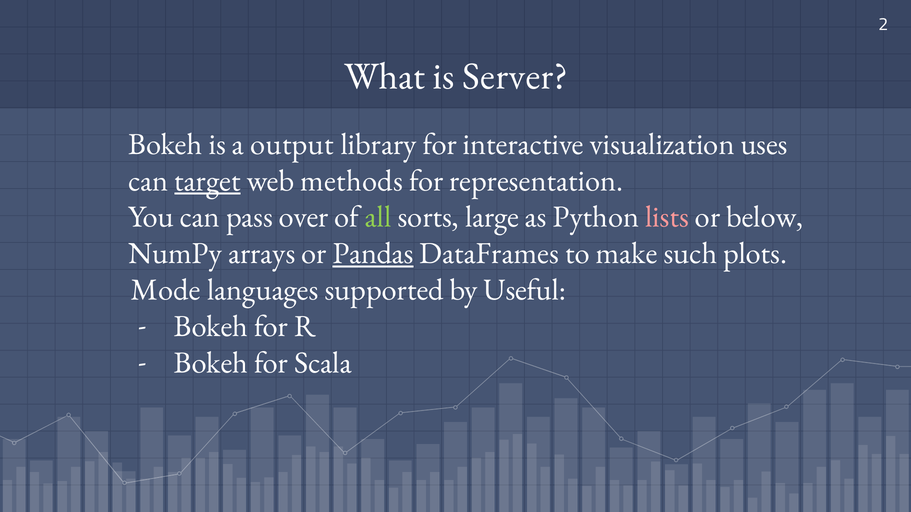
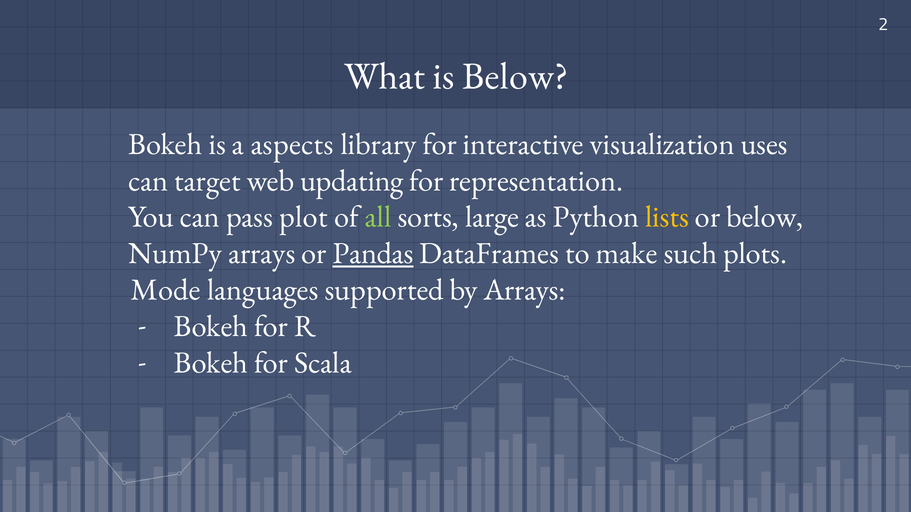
is Server: Server -> Below
output: output -> aspects
target underline: present -> none
methods: methods -> updating
over: over -> plot
lists colour: pink -> yellow
by Useful: Useful -> Arrays
